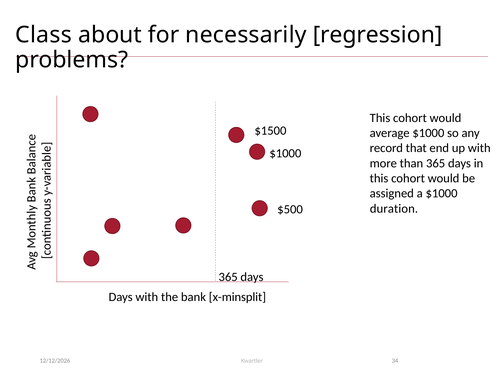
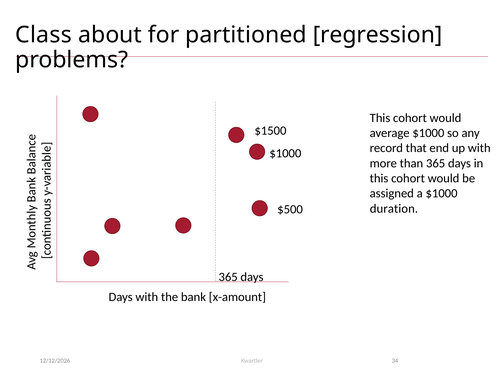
necessarily: necessarily -> partitioned
x-minsplit: x-minsplit -> x-amount
